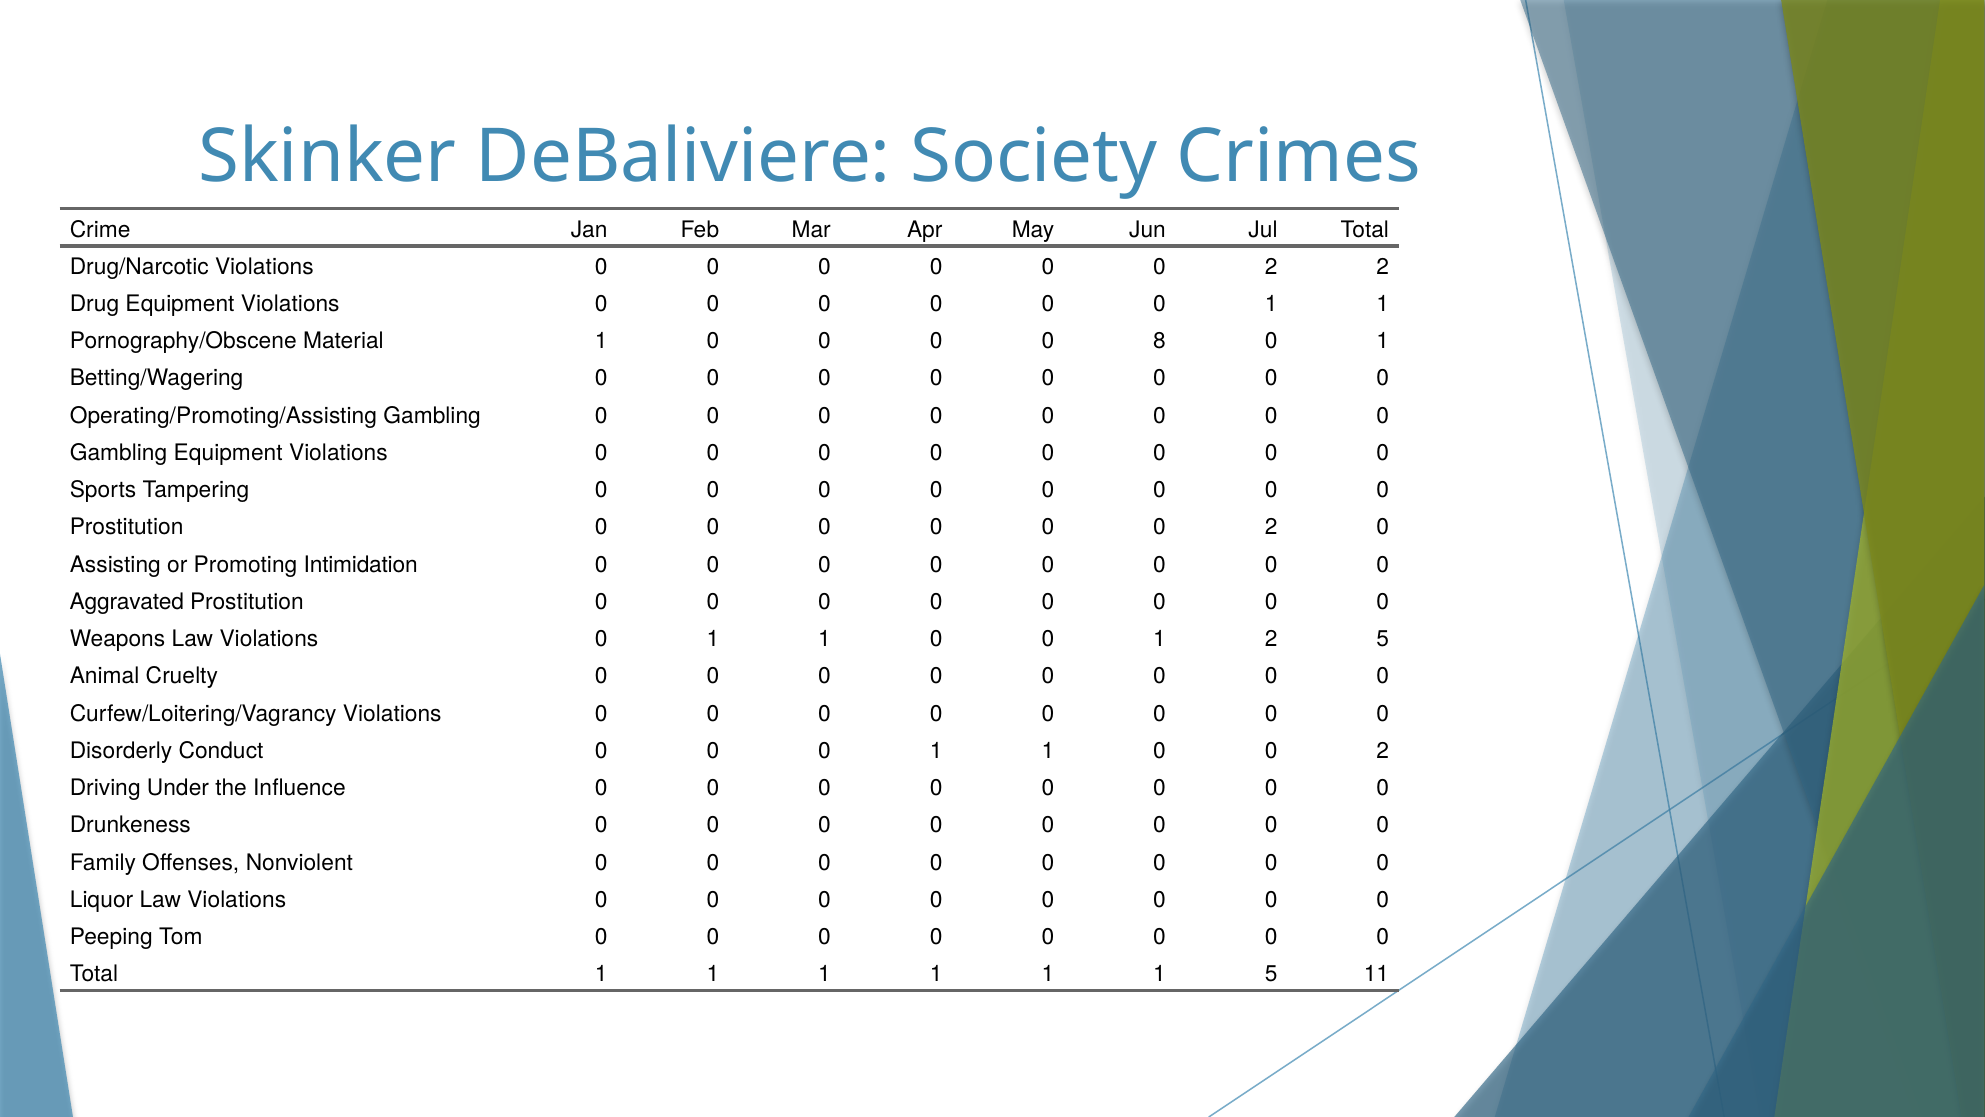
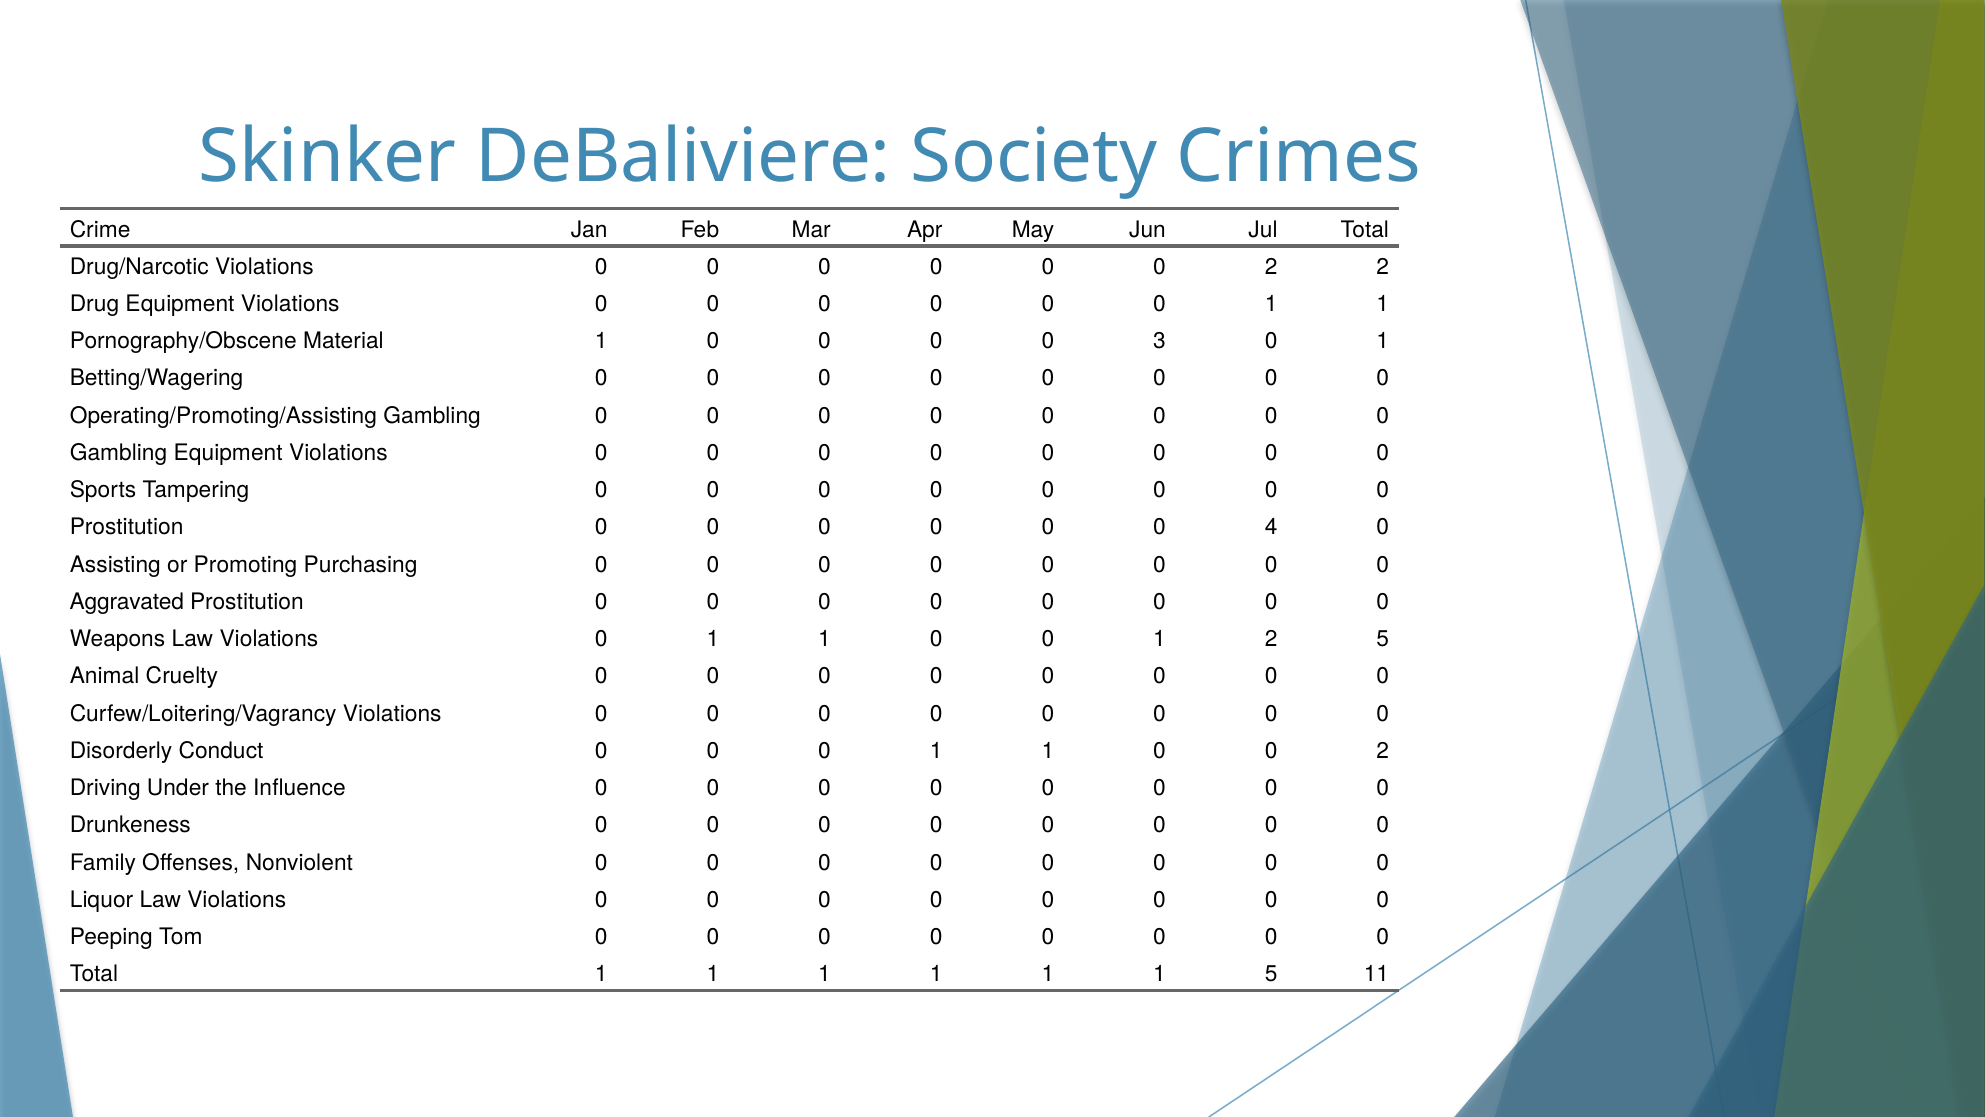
8: 8 -> 3
2 at (1271, 527): 2 -> 4
Intimidation: Intimidation -> Purchasing
